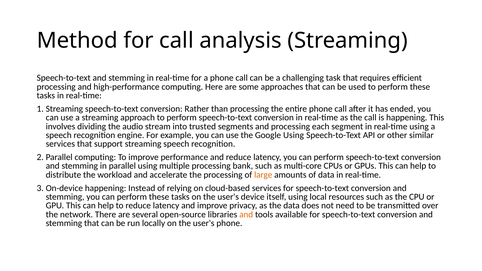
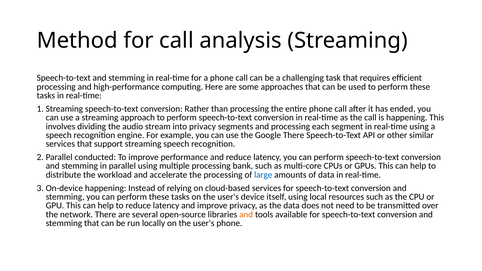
into trusted: trusted -> privacy
Google Using: Using -> There
computing at (95, 157): computing -> conducted
large colour: orange -> blue
